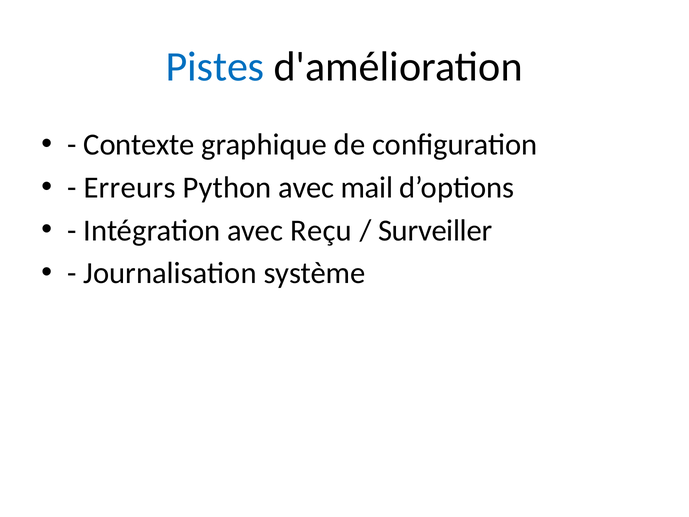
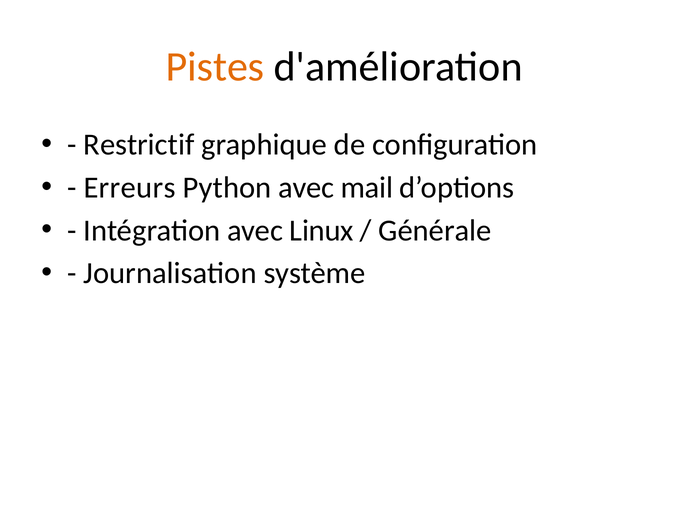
Pistes colour: blue -> orange
Contexte: Contexte -> Restrictif
Reçu: Reçu -> Linux
Surveiller: Surveiller -> Générale
